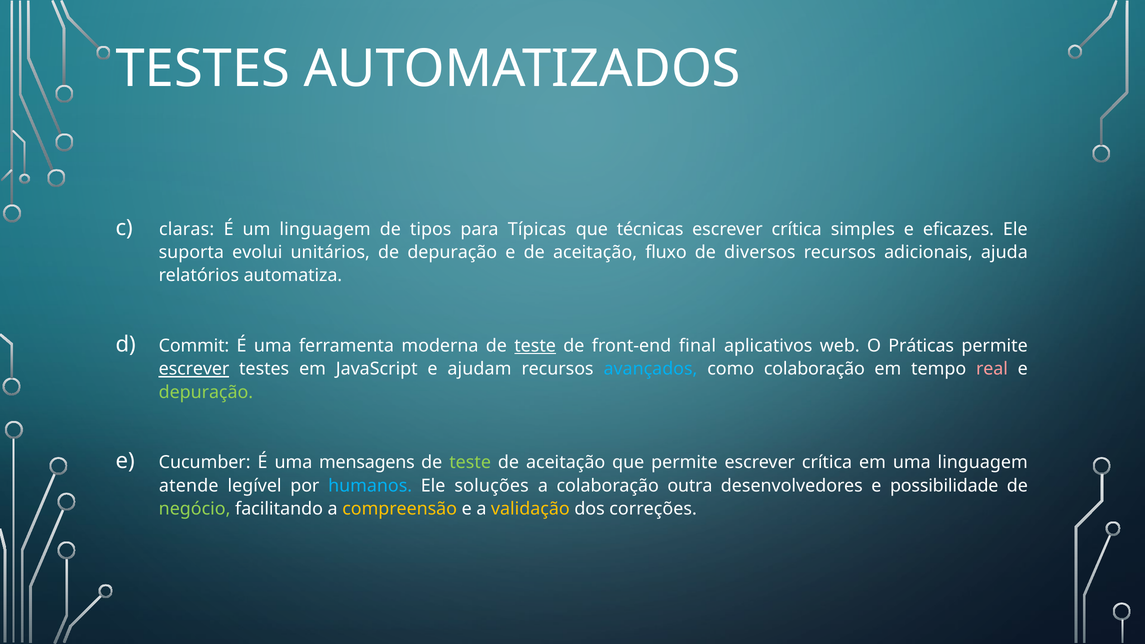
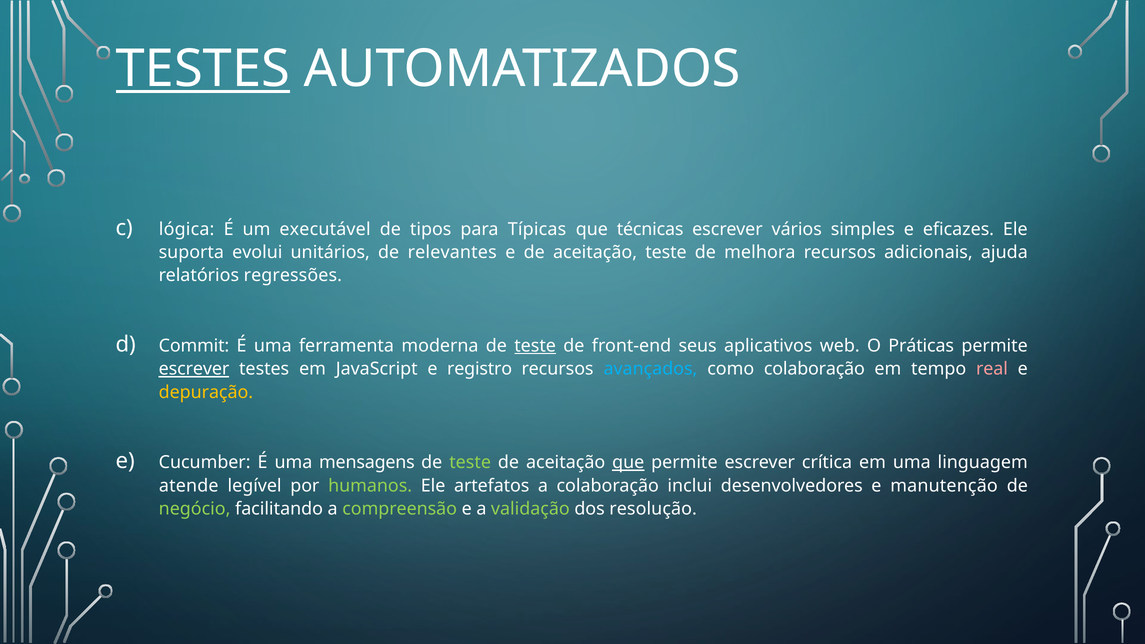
TESTES at (203, 69) underline: none -> present
claras: claras -> lógica
um linguagem: linguagem -> executável
crítica at (797, 229): crítica -> vários
de depuração: depuração -> relevantes
aceitação fluxo: fluxo -> teste
diversos: diversos -> melhora
automatiza: automatiza -> regressões
final: final -> seus
ajudam: ajudam -> registro
depuração at (206, 392) colour: light green -> yellow
que at (628, 463) underline: none -> present
humanos colour: light blue -> light green
soluções: soluções -> artefatos
outra: outra -> inclui
possibilidade: possibilidade -> manutenção
compreensão colour: yellow -> light green
validação colour: yellow -> light green
correções: correções -> resolução
